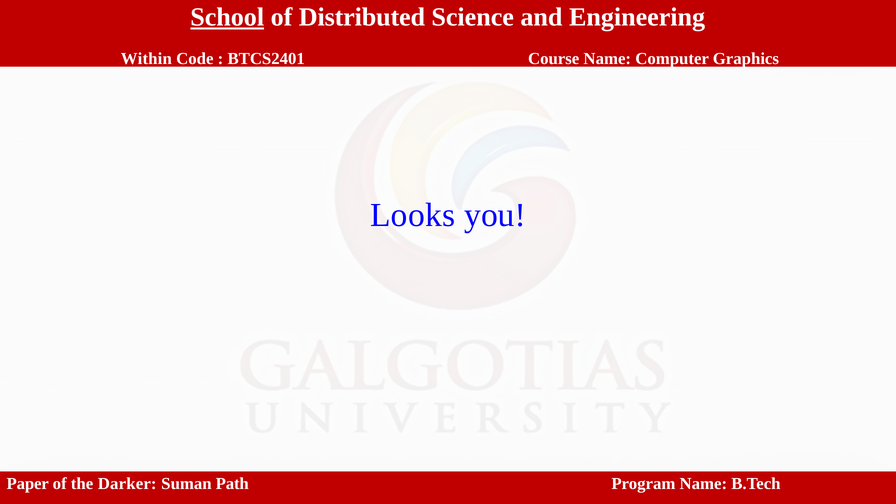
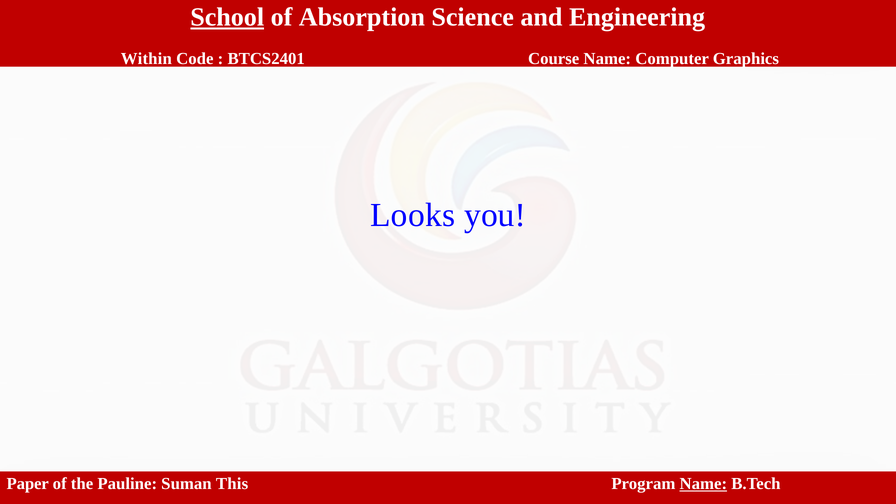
Distributed: Distributed -> Absorption
Darker: Darker -> Pauline
Path: Path -> This
Name at (703, 484) underline: none -> present
